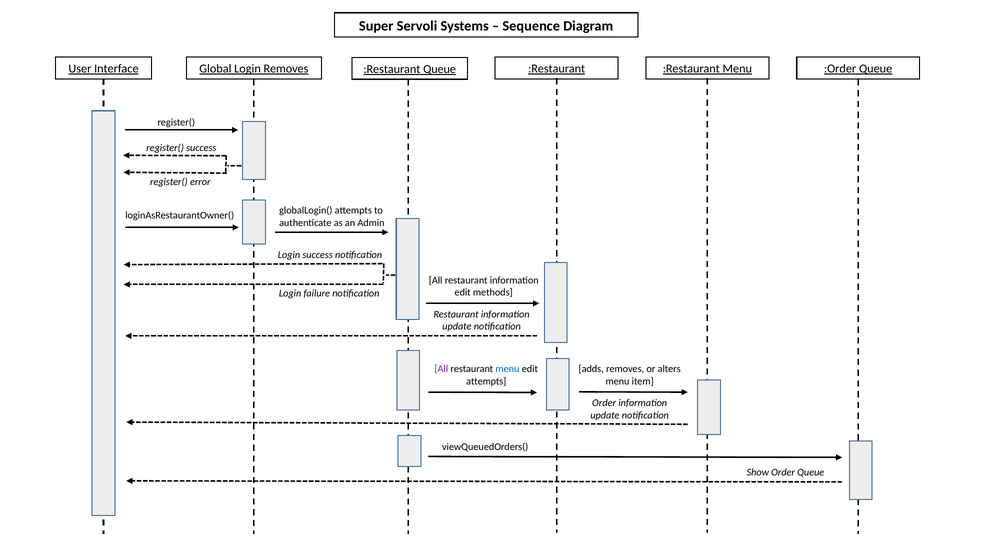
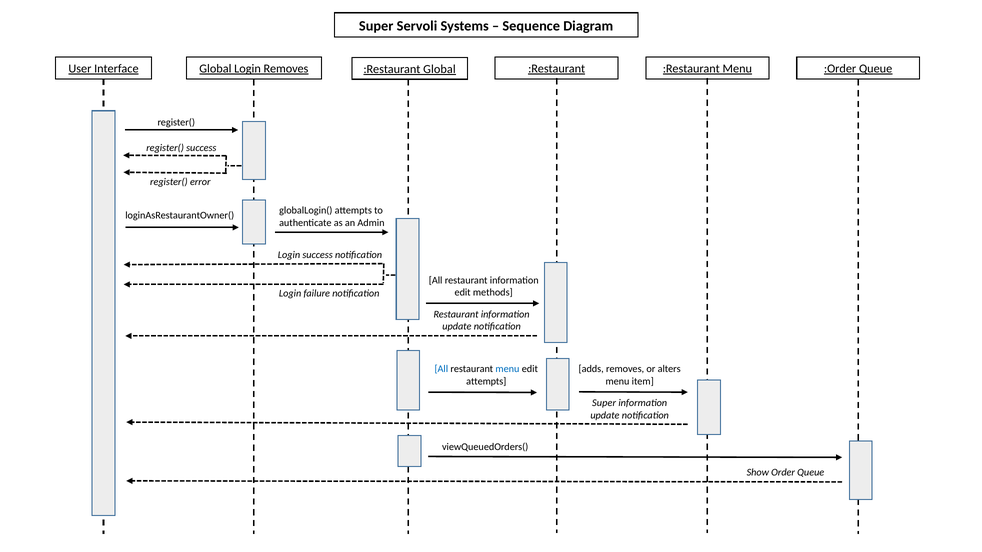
:Restaurant Queue: Queue -> Global
All at (441, 369) colour: purple -> blue
Order at (604, 403): Order -> Super
